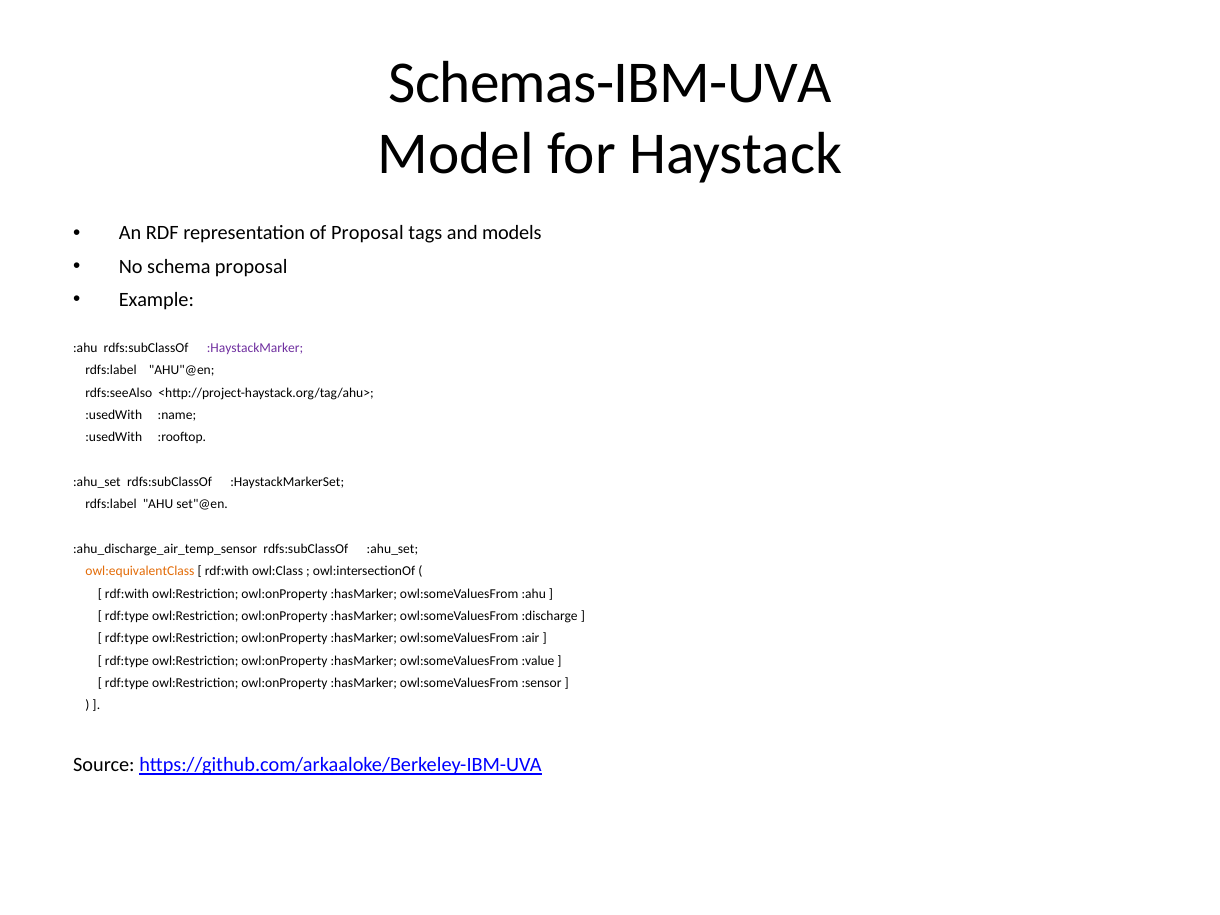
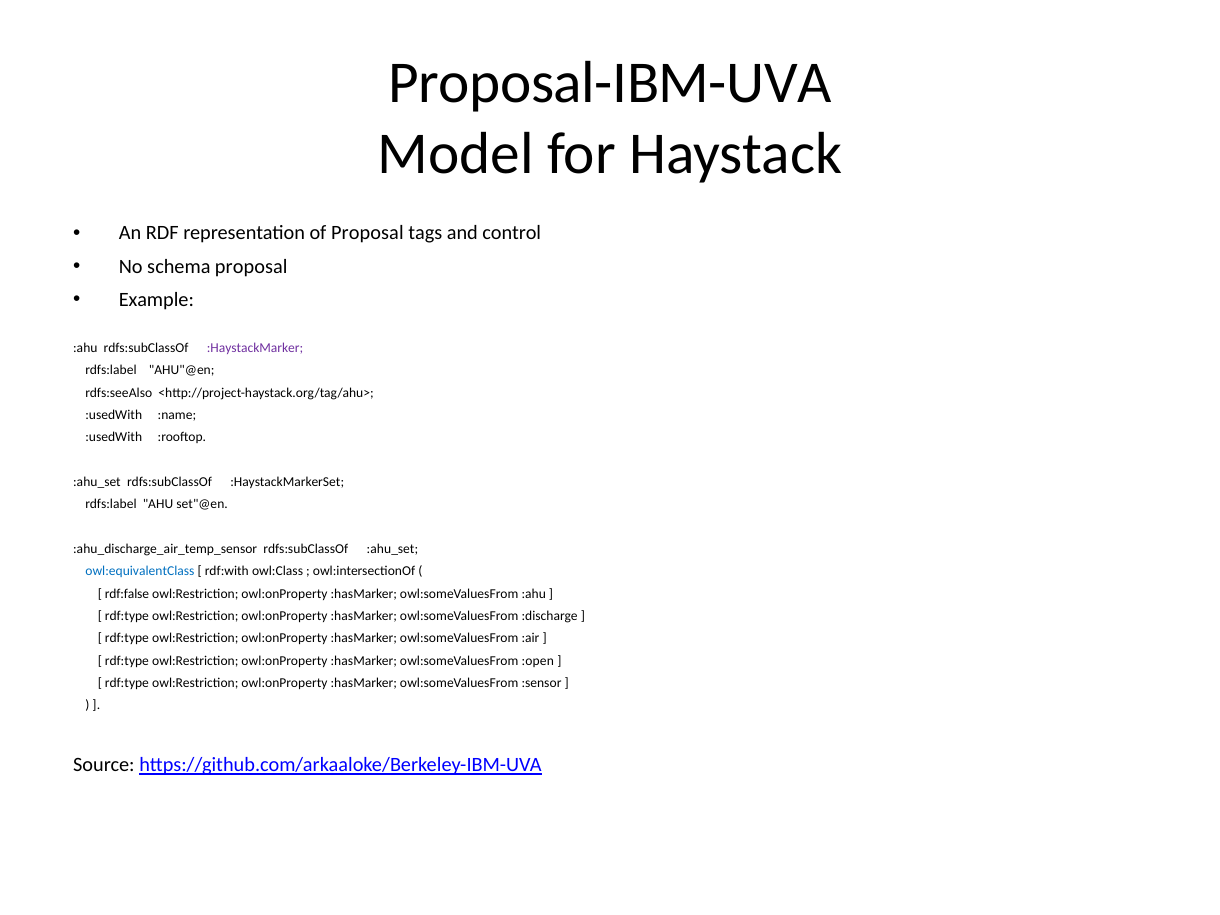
Schemas-IBM-UVA: Schemas-IBM-UVA -> Proposal-IBM-UVA
models: models -> control
owl:equivalentClass colour: orange -> blue
rdf:with at (127, 594): rdf:with -> rdf:false
:value: :value -> :open
